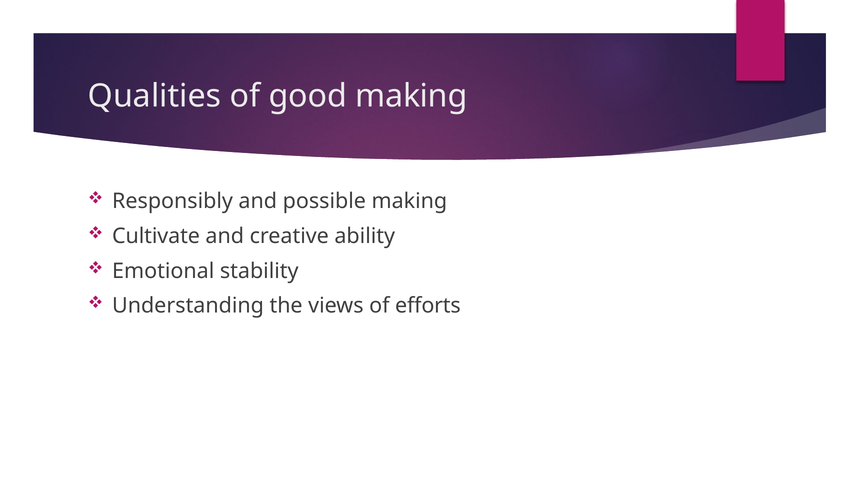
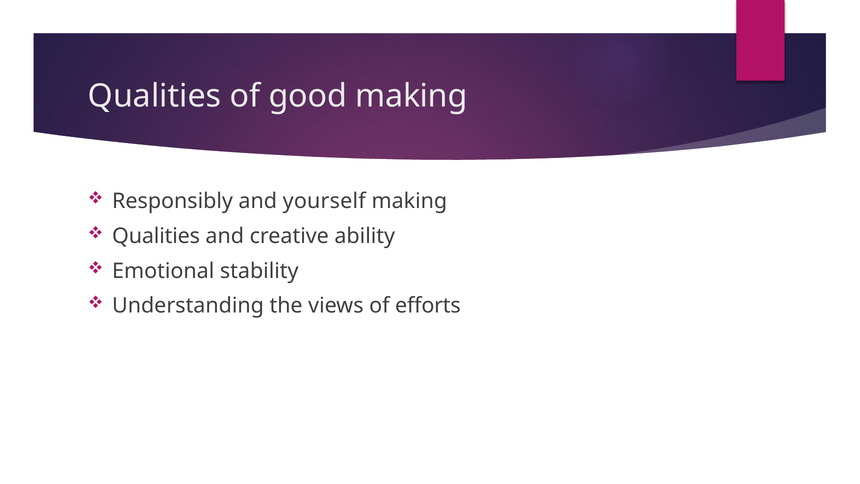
possible: possible -> yourself
Cultivate at (156, 236): Cultivate -> Qualities
